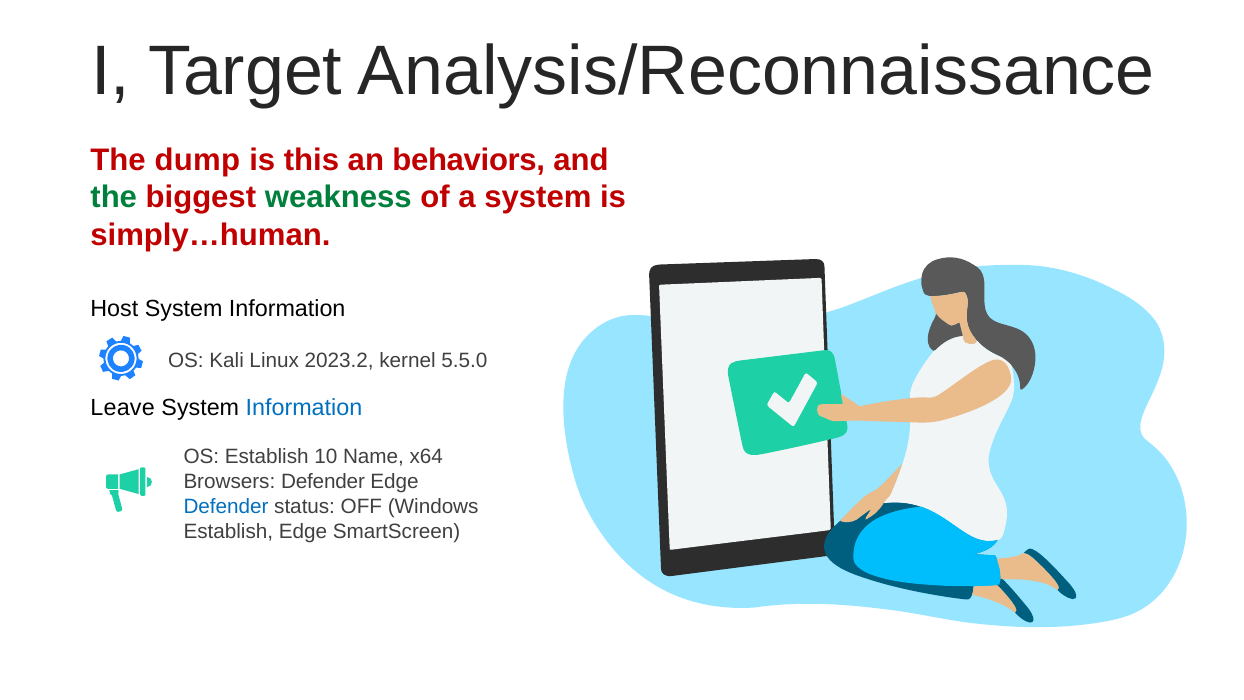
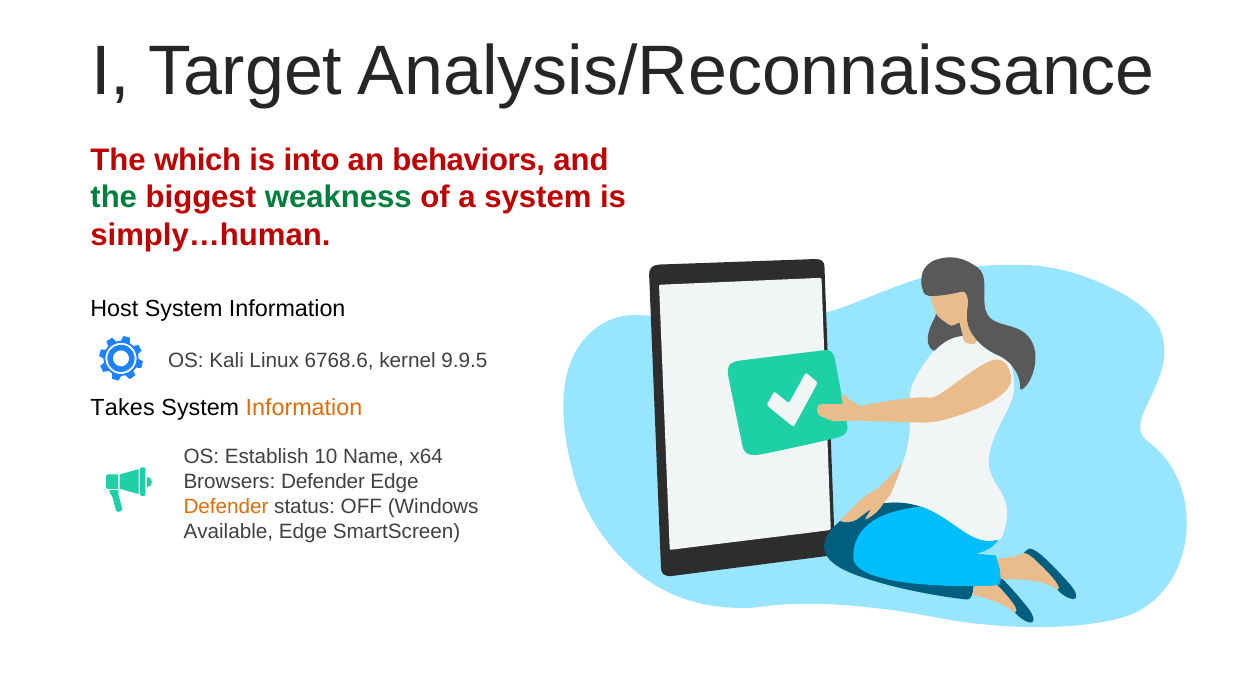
dump: dump -> which
this: this -> into
2023.2: 2023.2 -> 6768.6
5.5.0: 5.5.0 -> 9.9.5
Leave: Leave -> Takes
Information at (304, 407) colour: blue -> orange
Defender at (226, 507) colour: blue -> orange
Establish at (228, 532): Establish -> Available
